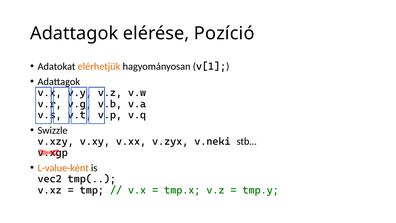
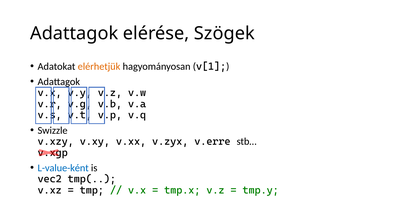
Pozíció: Pozíció -> Szögek
v.neki: v.neki -> v.erre
L-value-ként colour: orange -> blue
